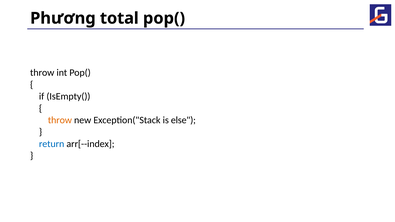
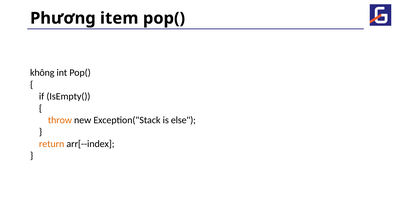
total: total -> item
throw at (42, 73): throw -> không
return colour: blue -> orange
